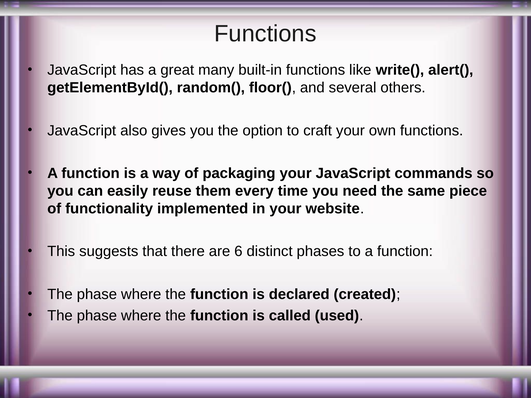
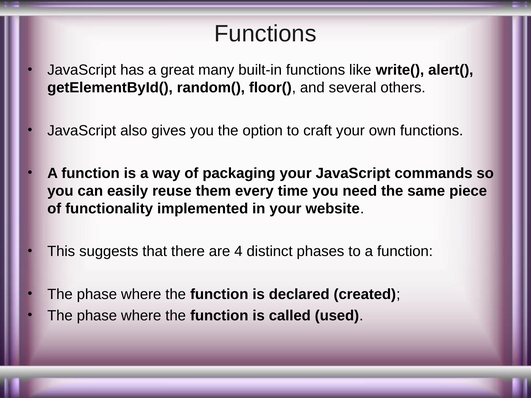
6: 6 -> 4
